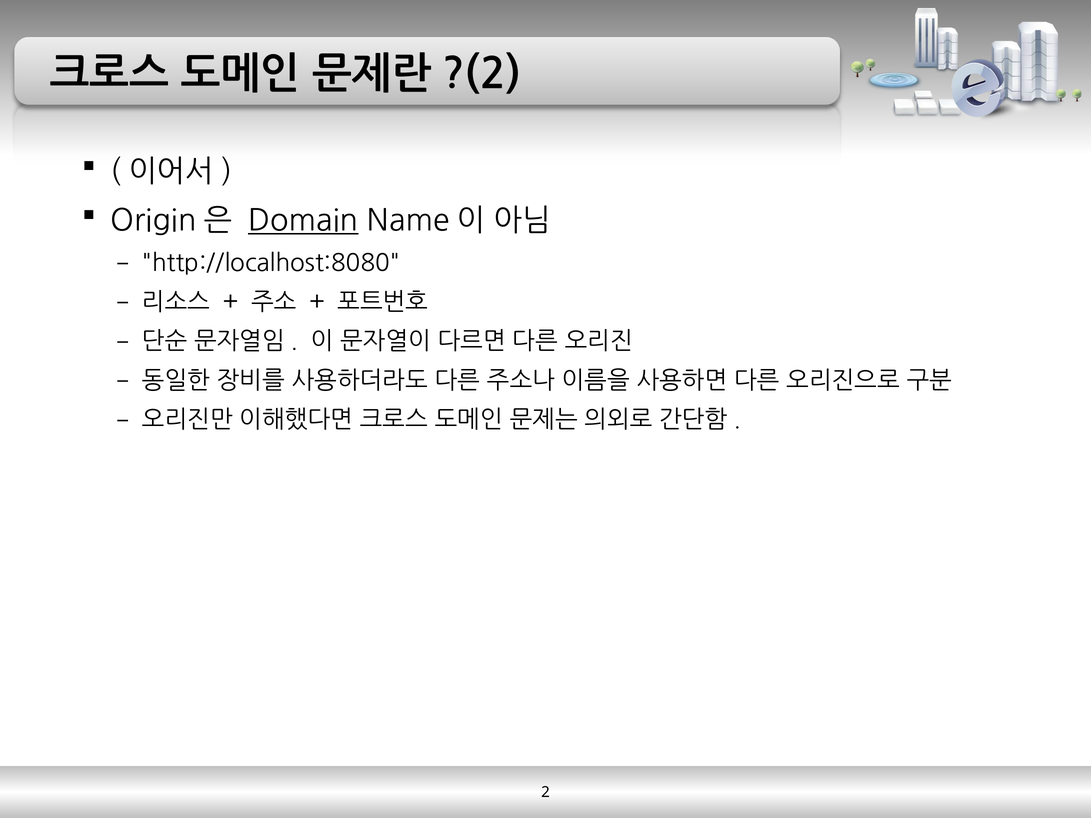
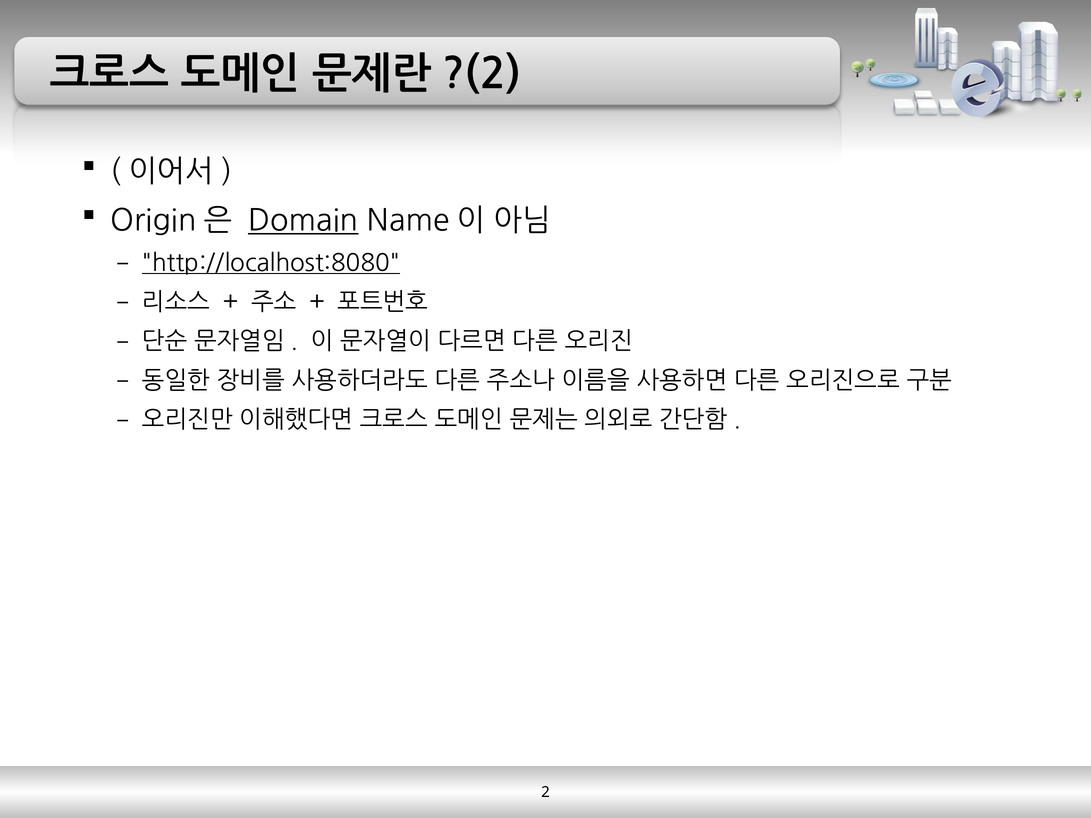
http://localhost:8080 underline: none -> present
